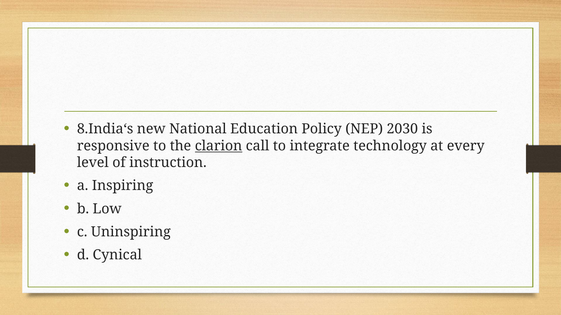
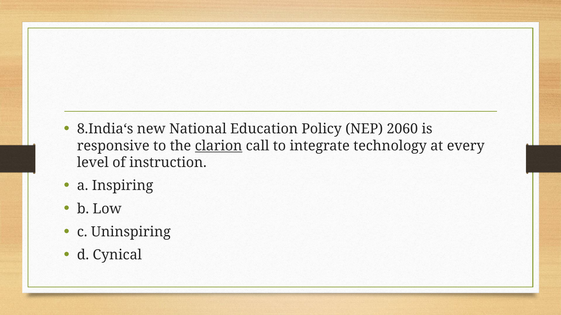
2030: 2030 -> 2060
